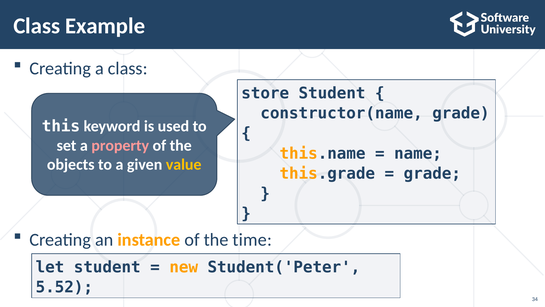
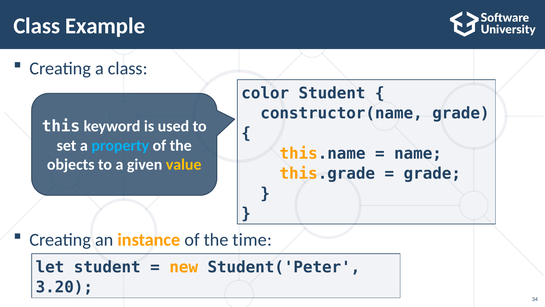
store: store -> color
property colour: pink -> light blue
5.52: 5.52 -> 3.20
